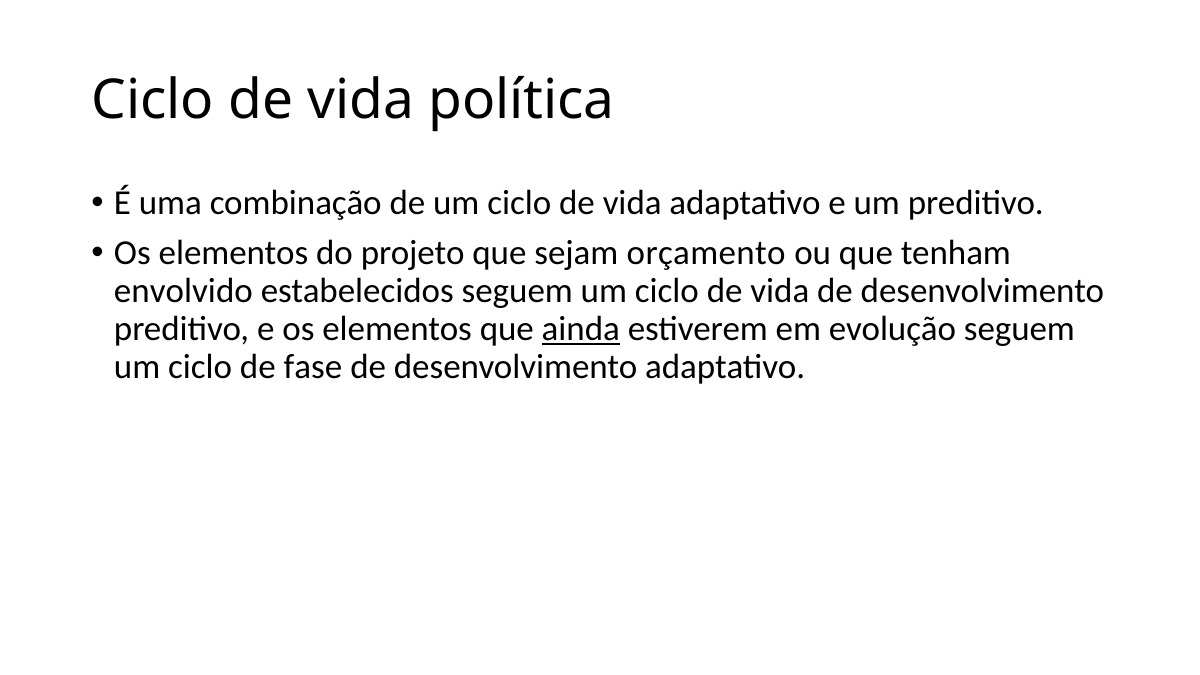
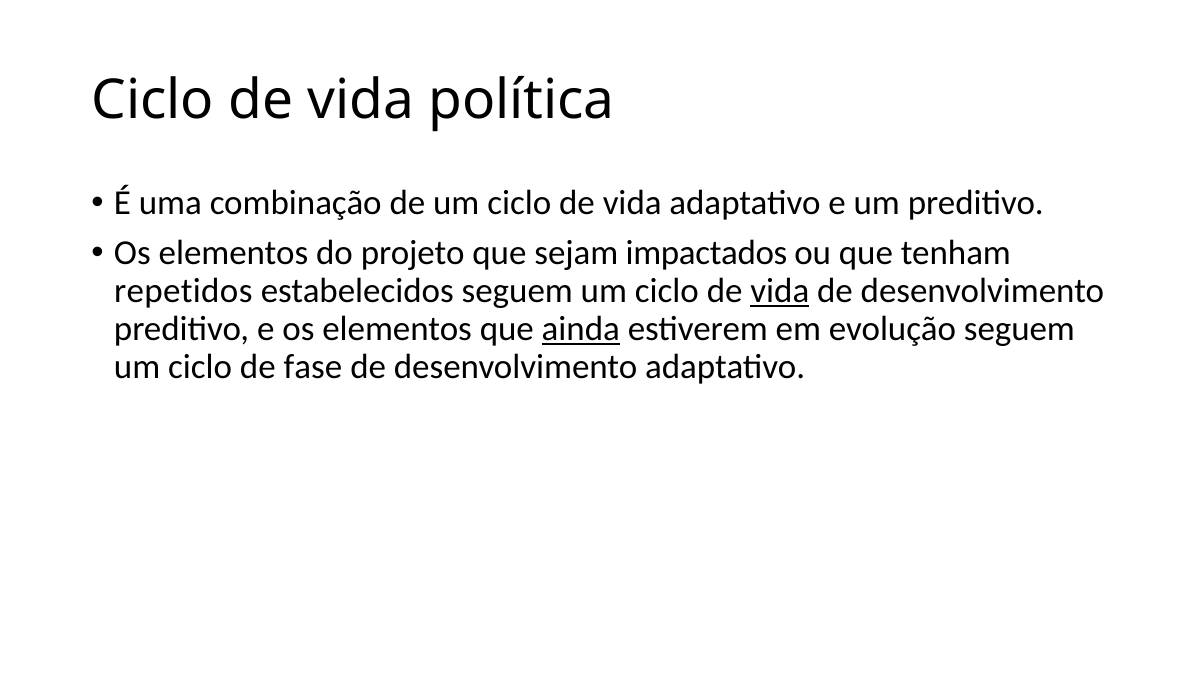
orçamento: orçamento -> impactados
envolvido: envolvido -> repetidos
vida at (780, 291) underline: none -> present
